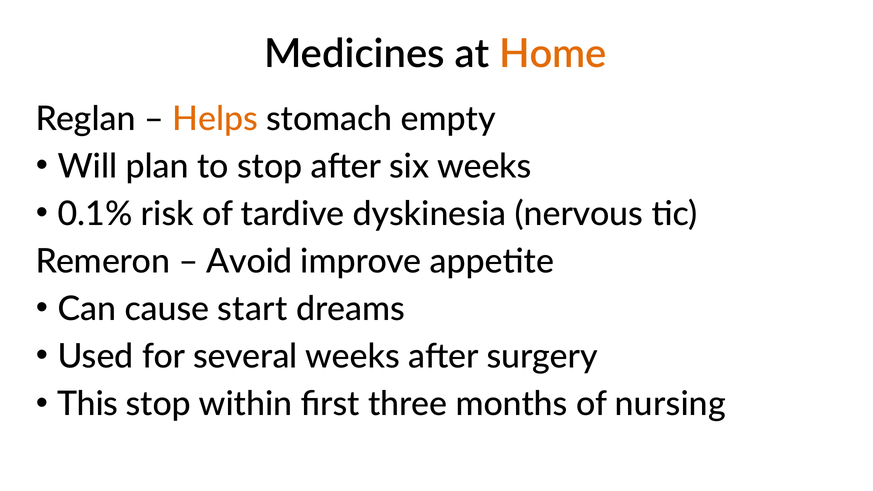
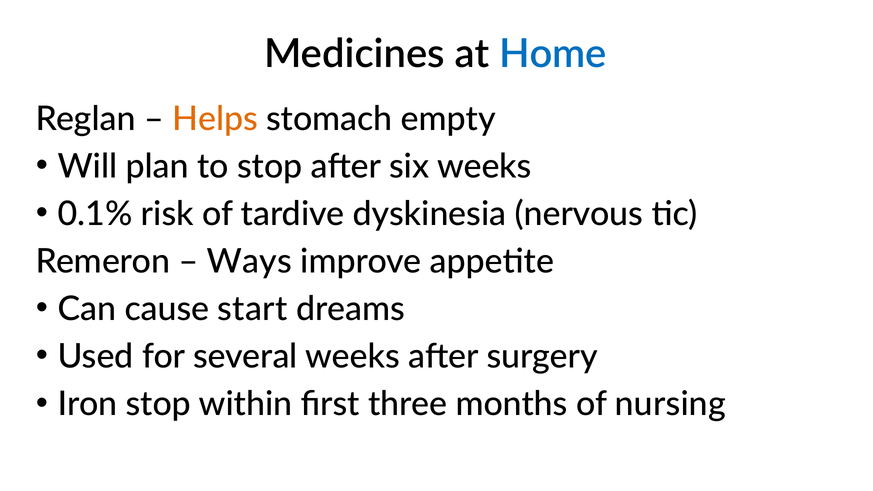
Home colour: orange -> blue
Avoid: Avoid -> Ways
This: This -> Iron
